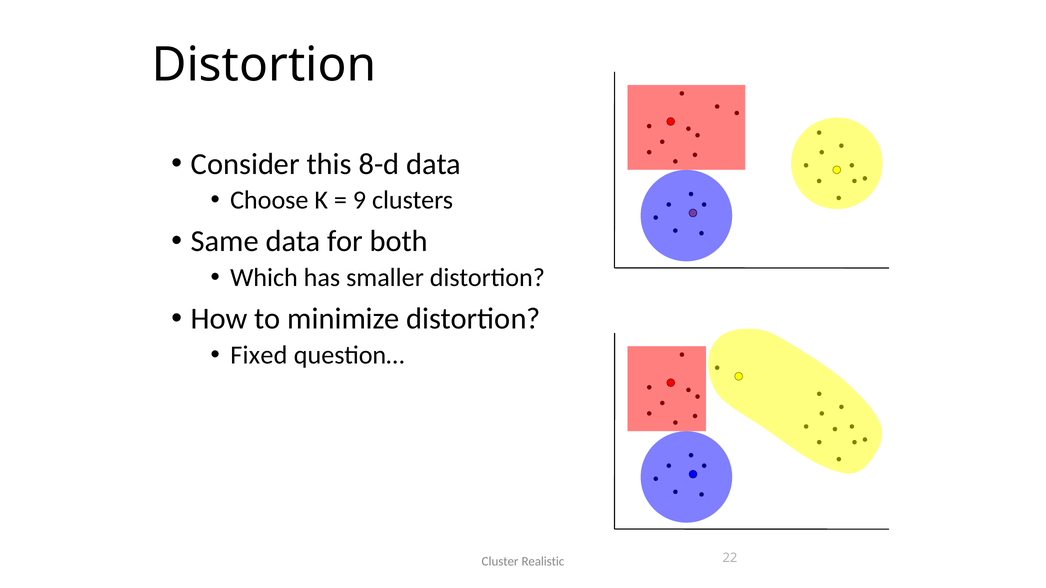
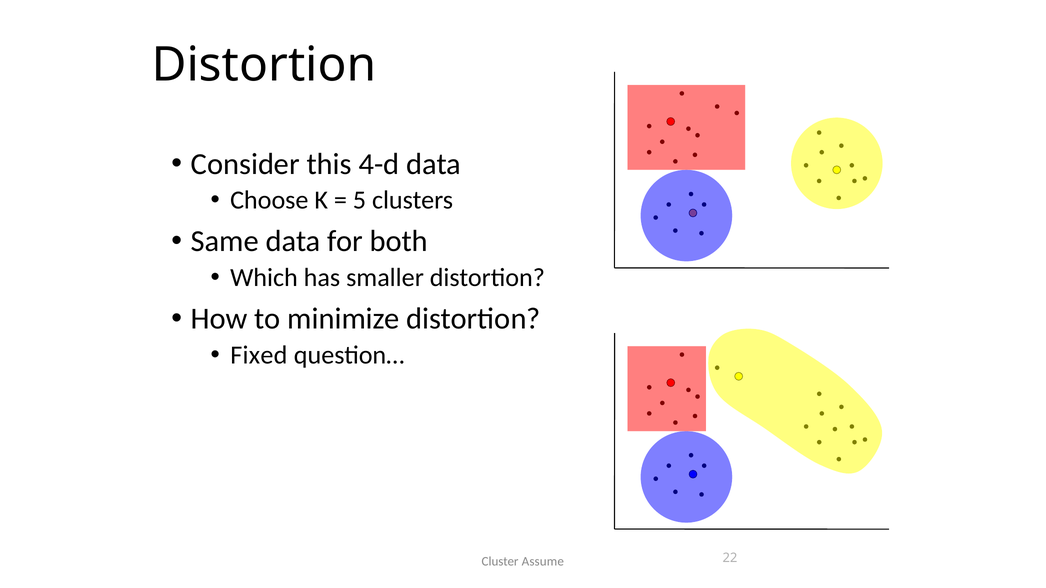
8-d: 8-d -> 4-d
9: 9 -> 5
Realistic: Realistic -> Assume
